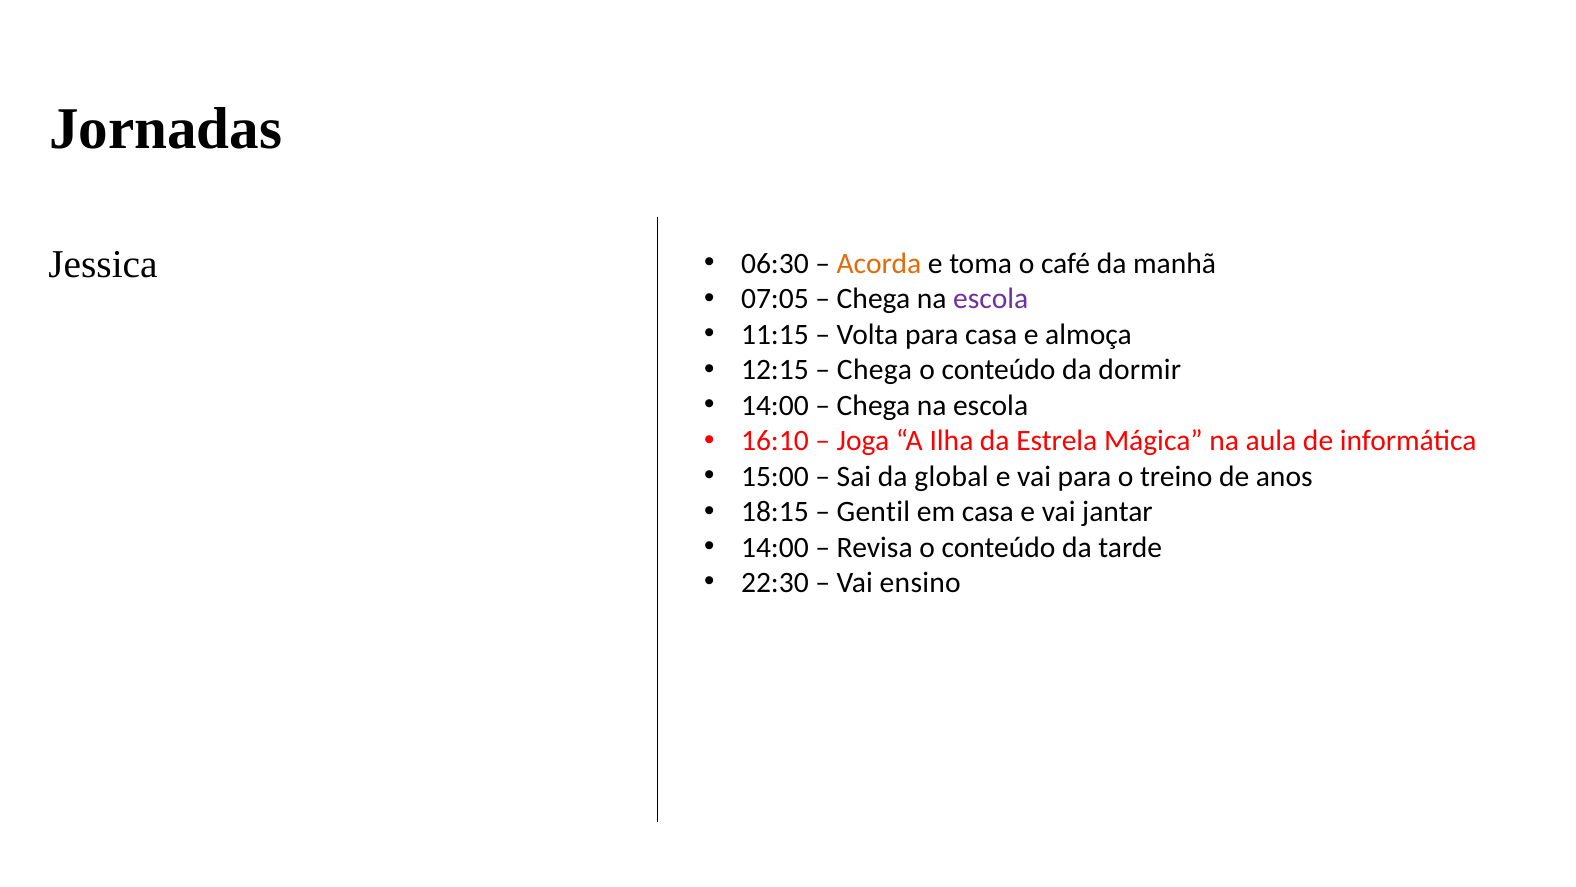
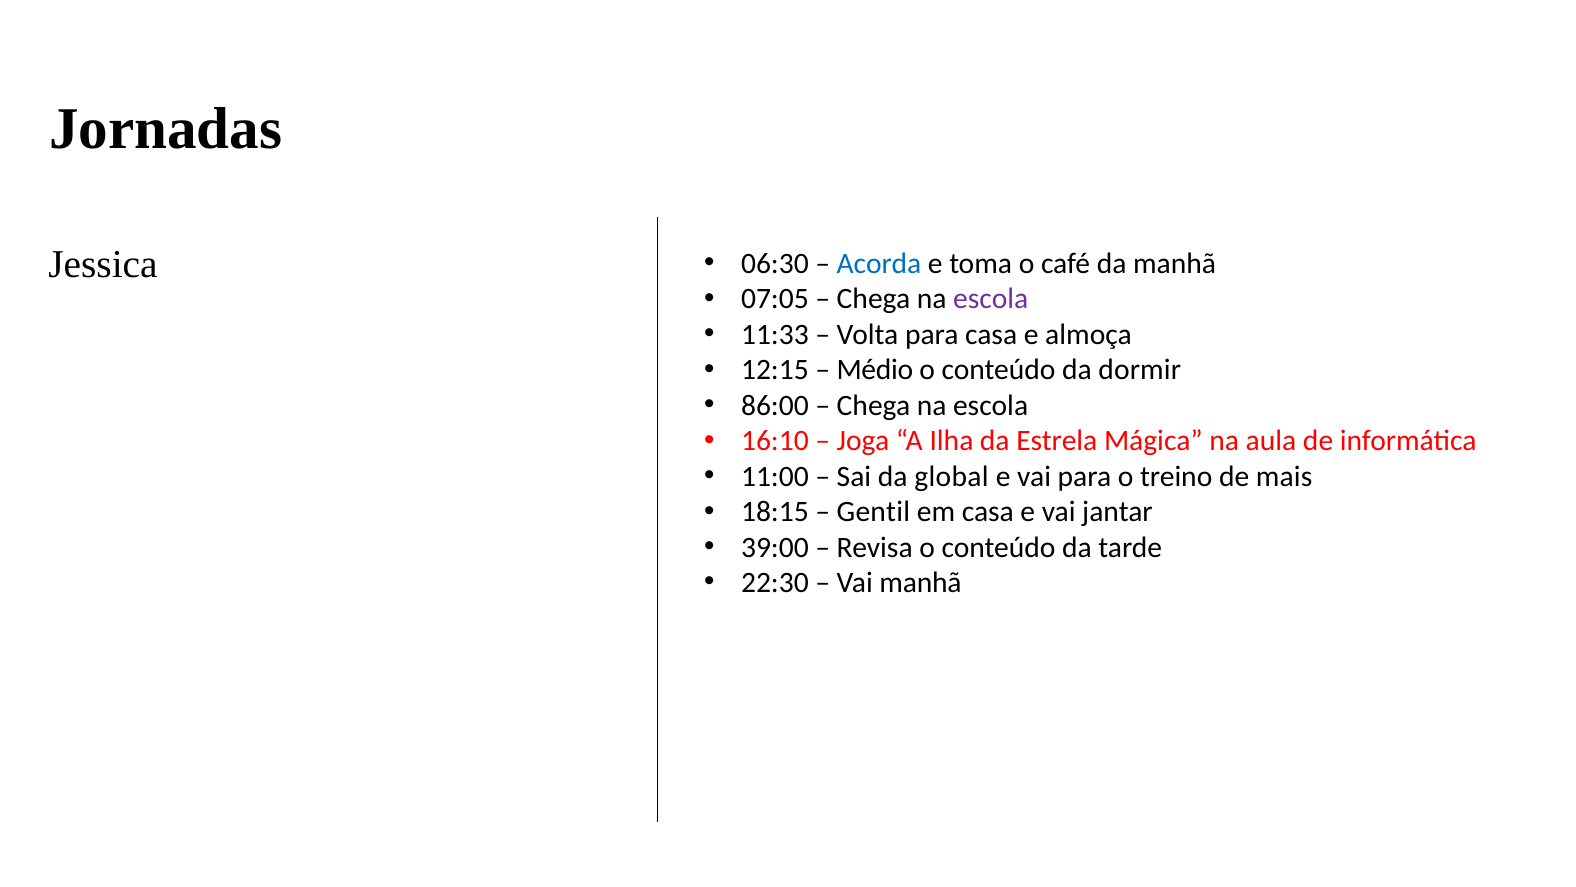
Acorda colour: orange -> blue
11:15: 11:15 -> 11:33
Chega at (875, 370): Chega -> Médio
14:00 at (775, 405): 14:00 -> 86:00
15:00: 15:00 -> 11:00
anos: anos -> mais
14:00 at (775, 547): 14:00 -> 39:00
Vai ensino: ensino -> manhã
